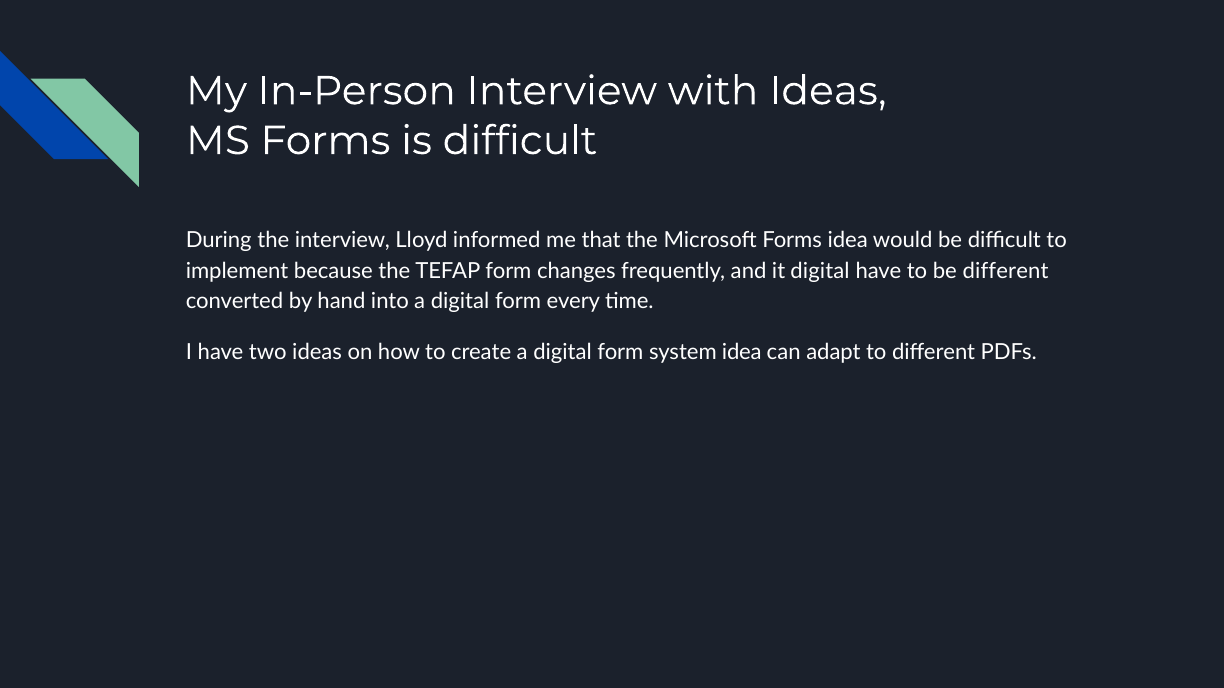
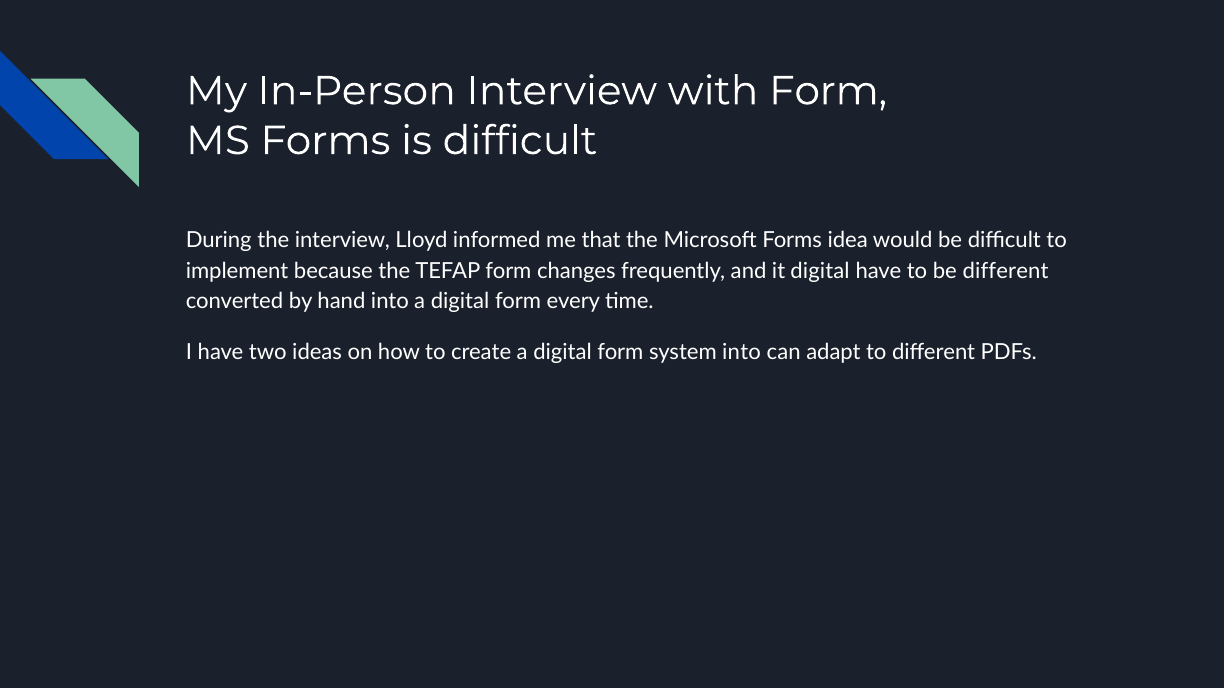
with Ideas: Ideas -> Form
system idea: idea -> into
